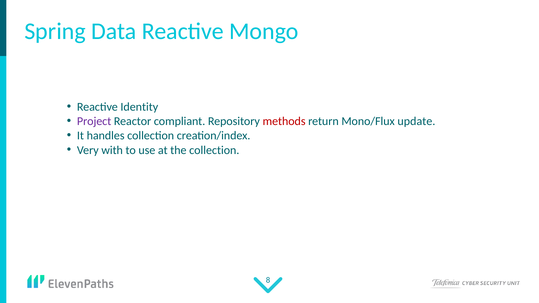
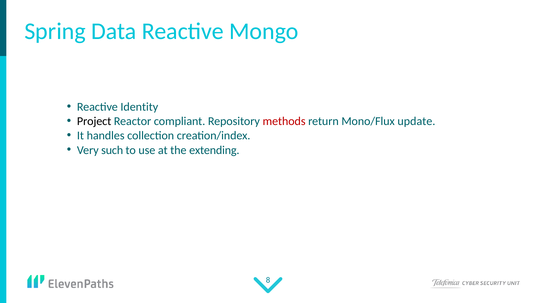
Project colour: purple -> black
with: with -> such
the collection: collection -> extending
